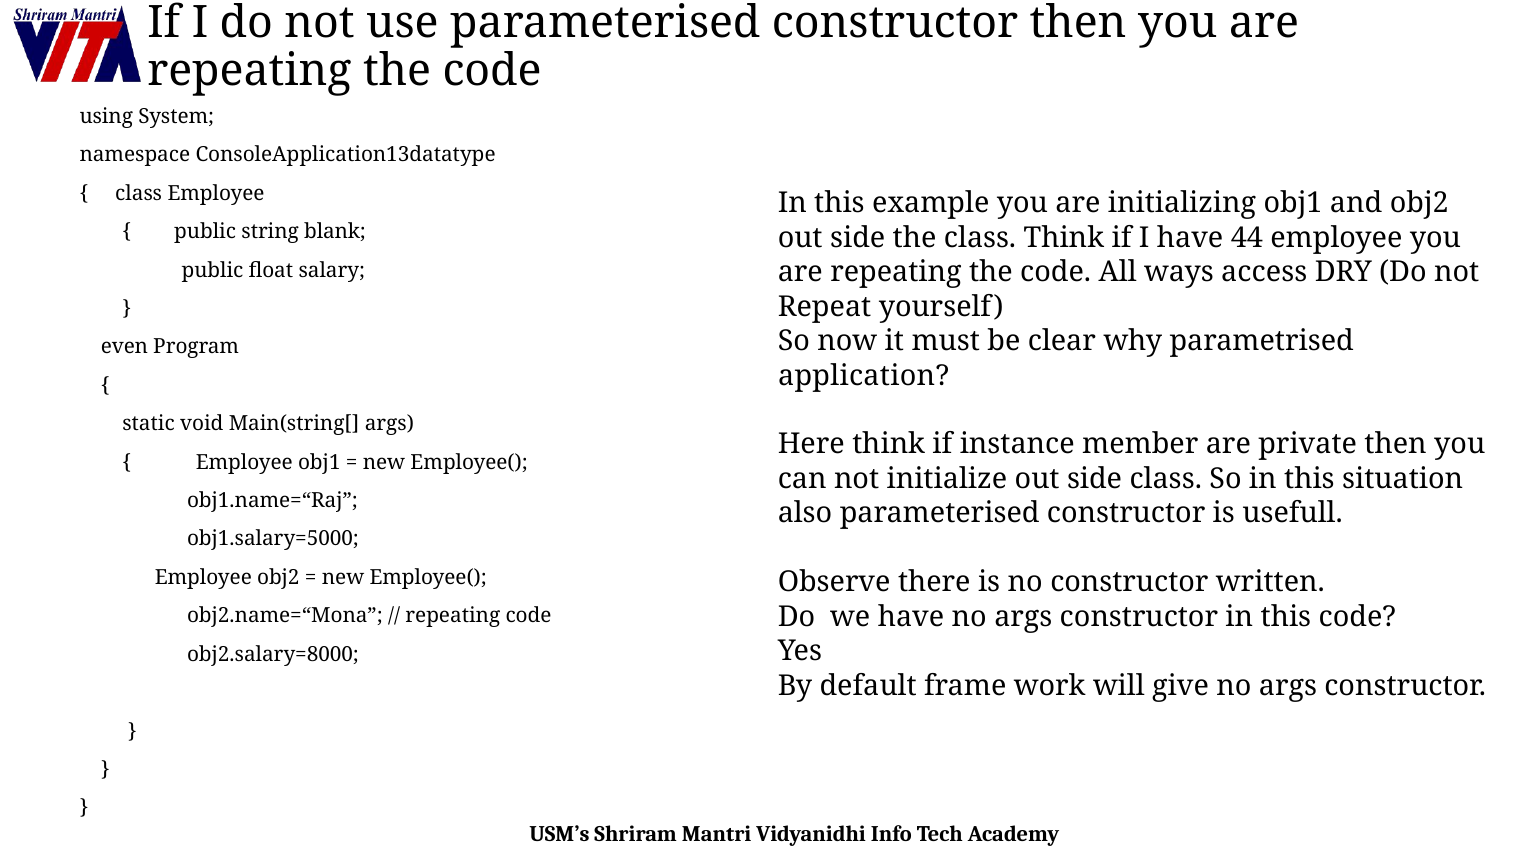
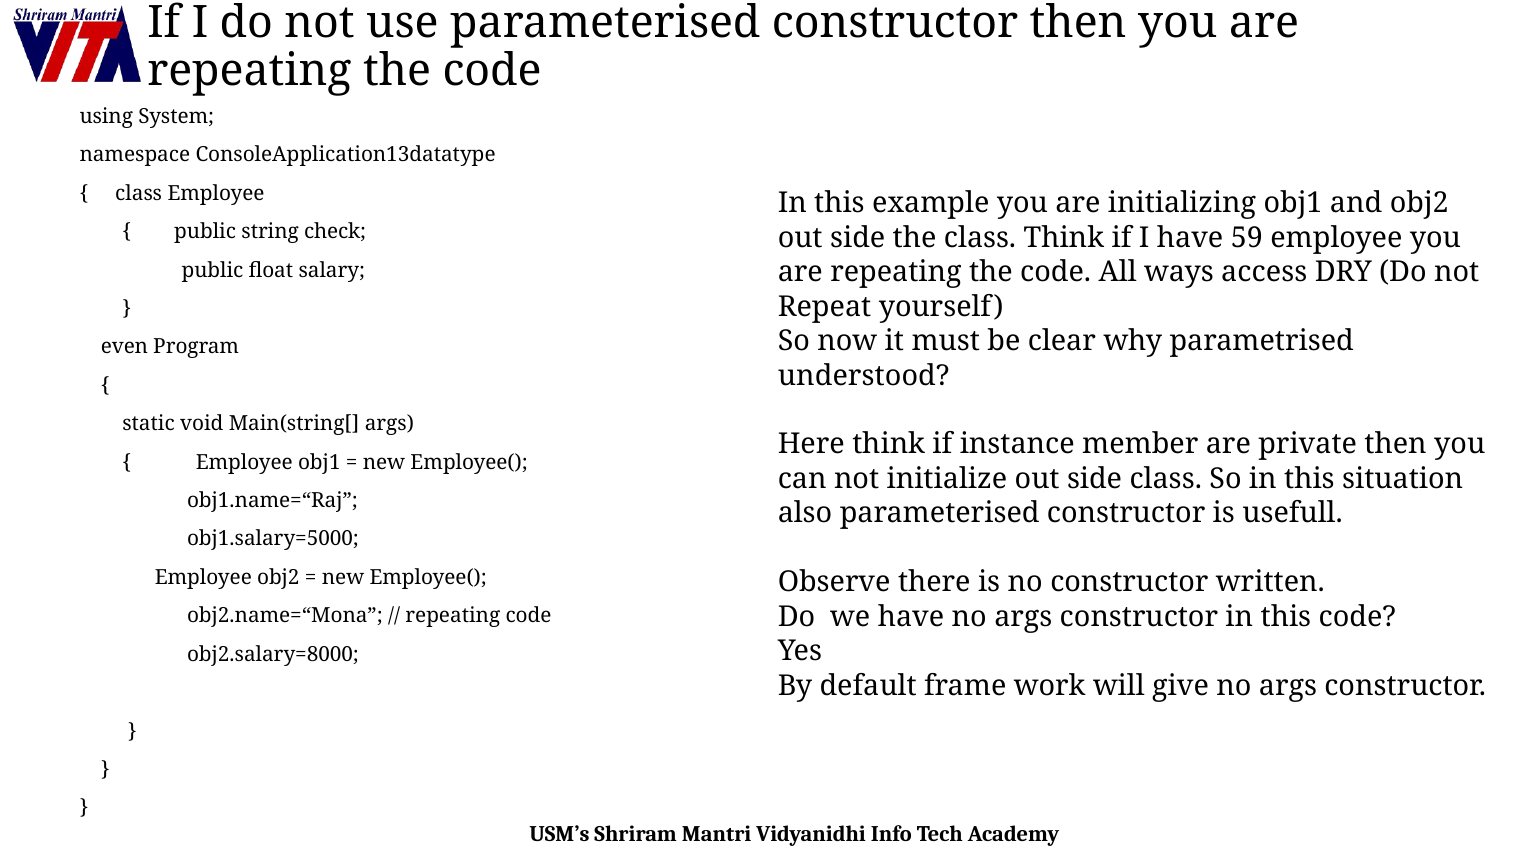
blank: blank -> check
44: 44 -> 59
application: application -> understood
